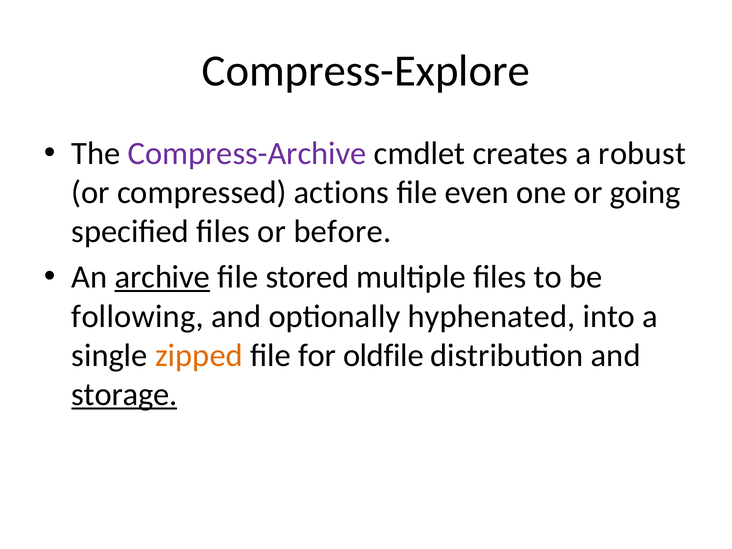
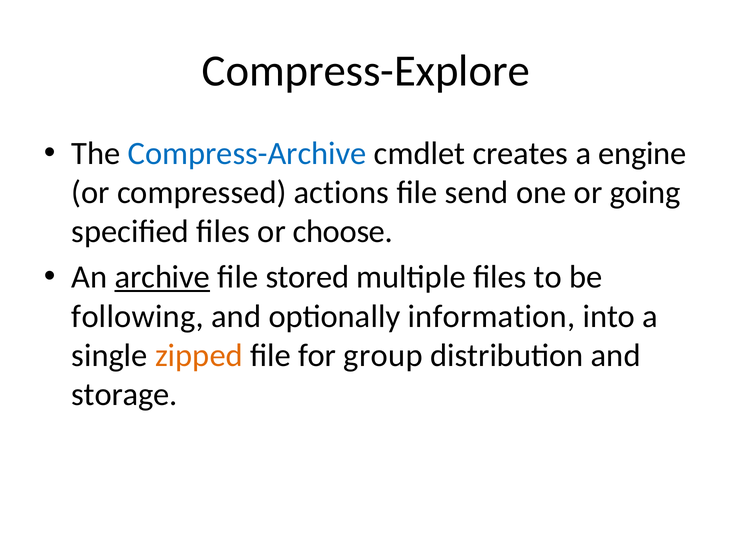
Compress-Archive colour: purple -> blue
robust: robust -> engine
even: even -> send
before: before -> choose
hyphenated: hyphenated -> information
oldfile: oldfile -> group
storage underline: present -> none
